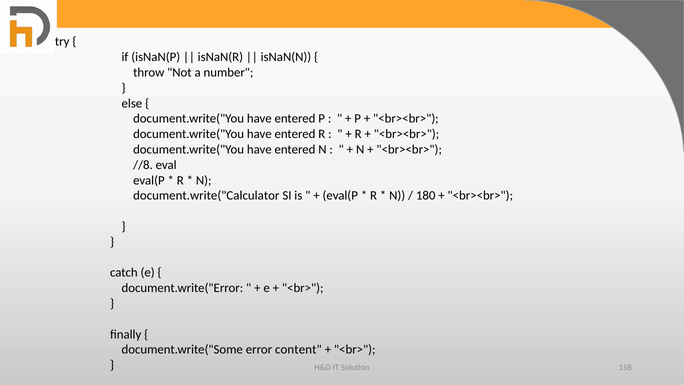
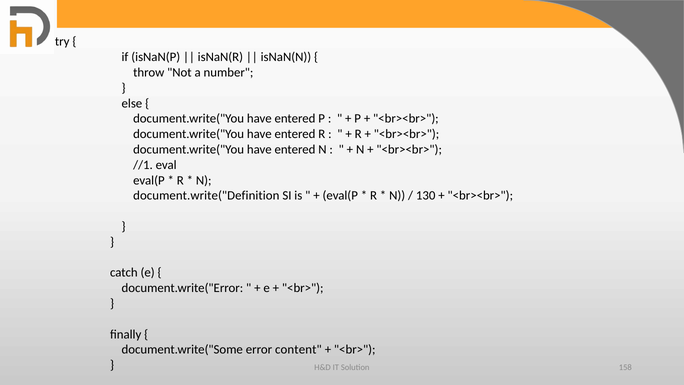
//8: //8 -> //1
document.write("Calculator: document.write("Calculator -> document.write("Definition
180: 180 -> 130
